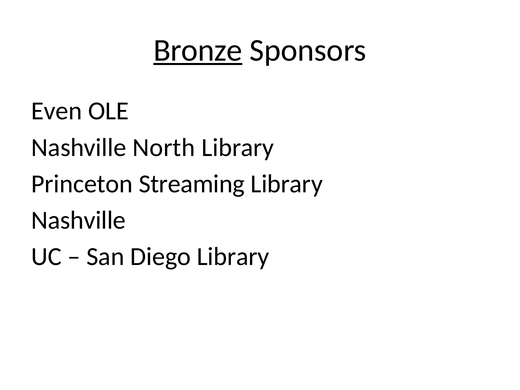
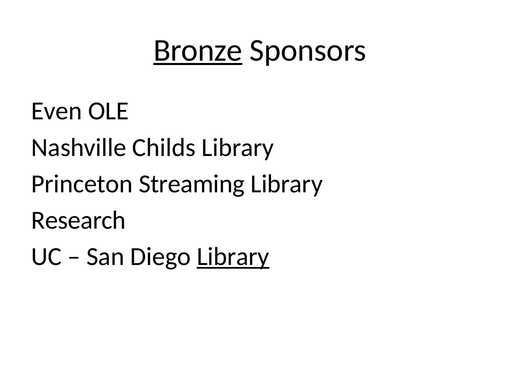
North: North -> Childs
Nashville at (79, 220): Nashville -> Research
Library at (233, 257) underline: none -> present
